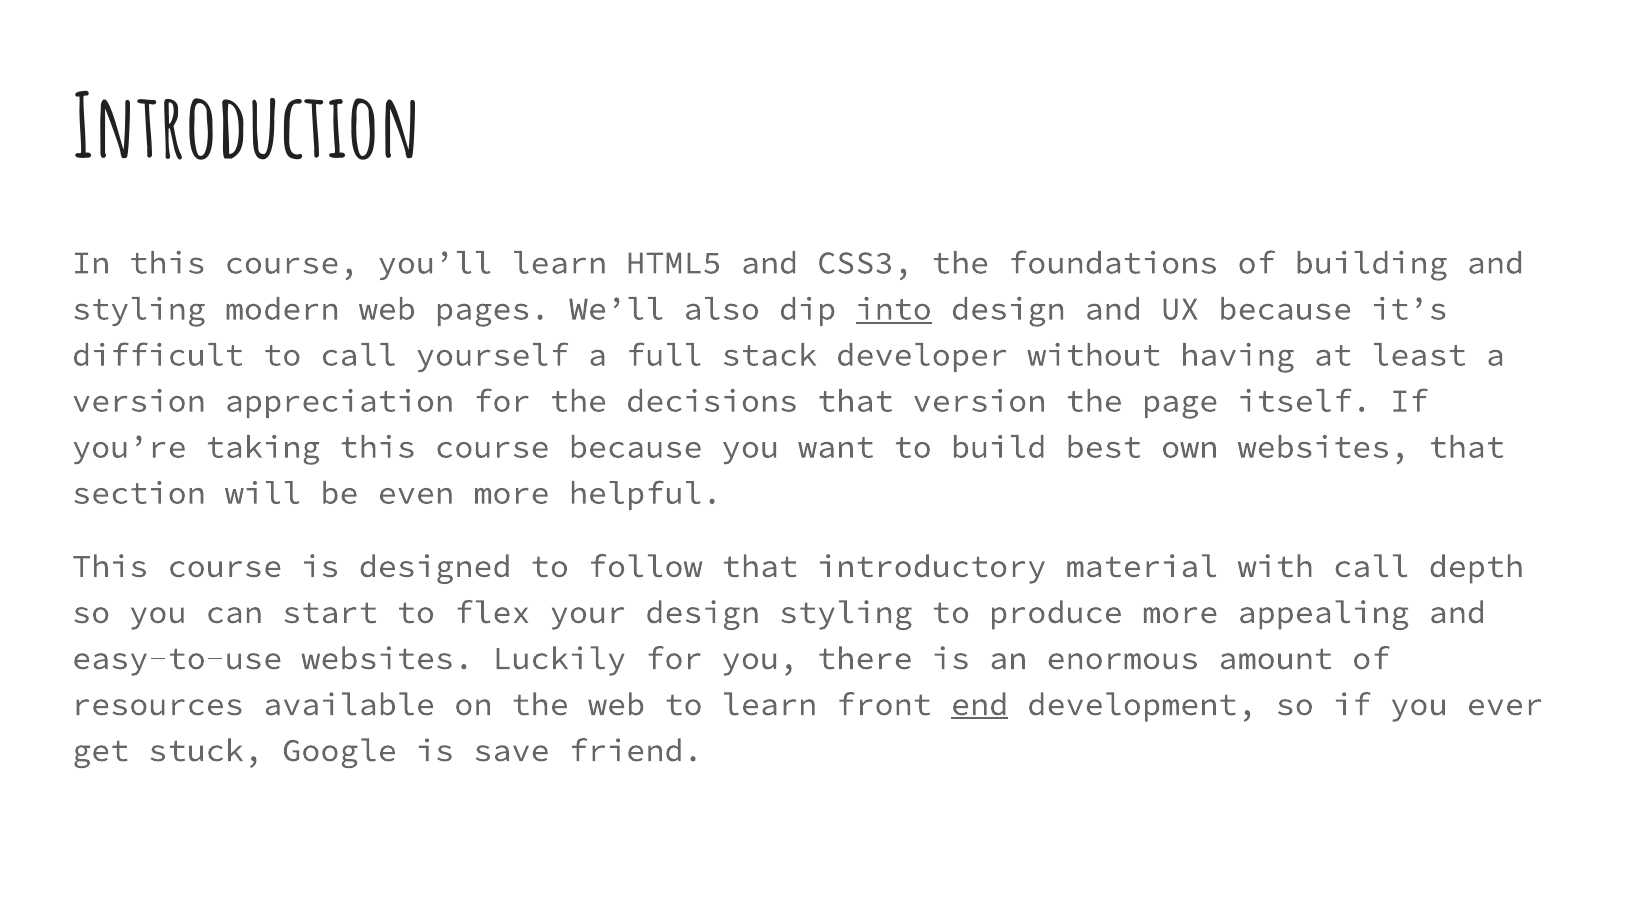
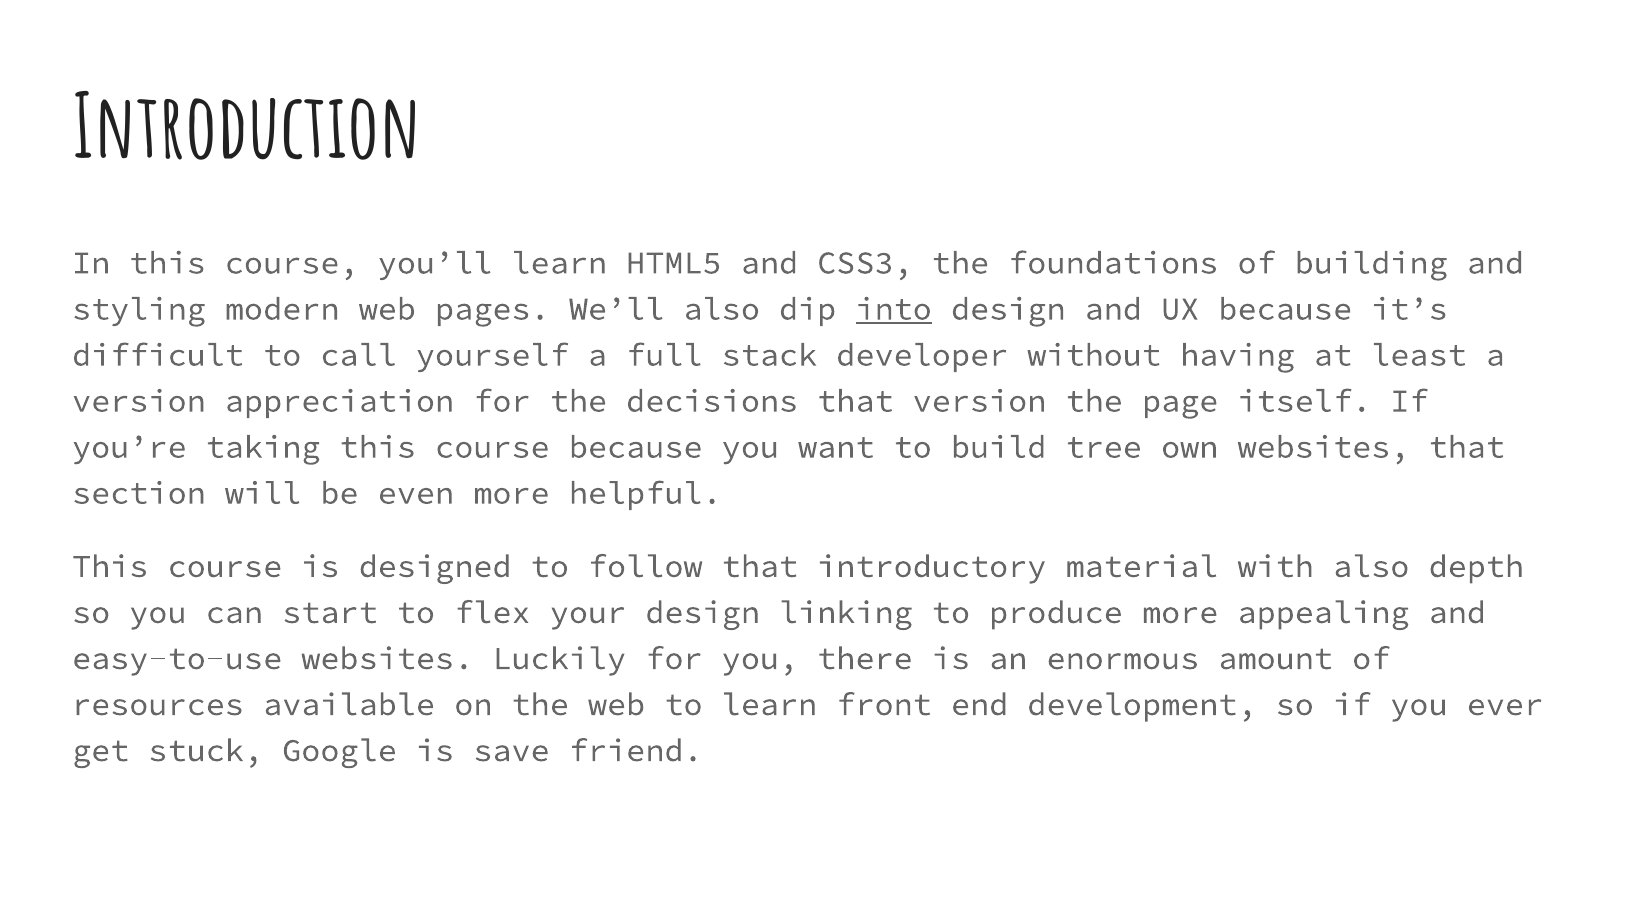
best: best -> tree
with call: call -> also
design styling: styling -> linking
end underline: present -> none
